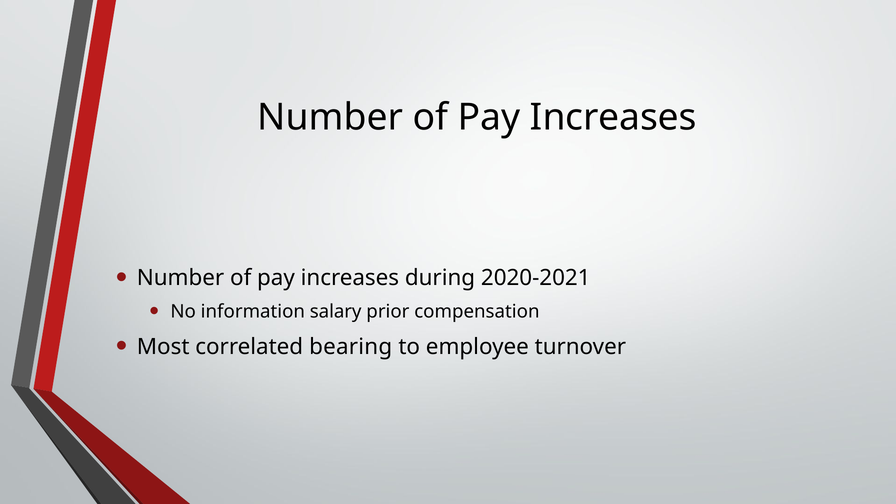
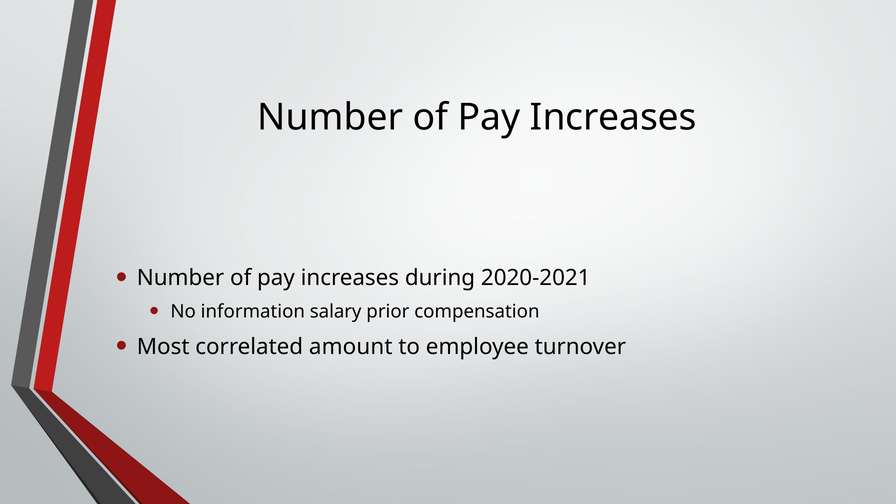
bearing: bearing -> amount
